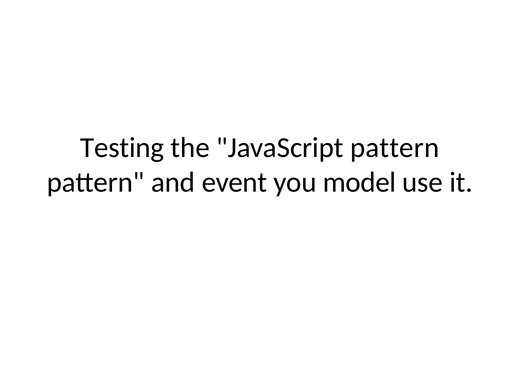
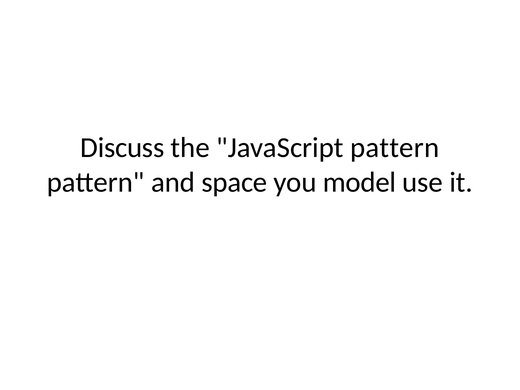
Testing: Testing -> Discuss
event: event -> space
